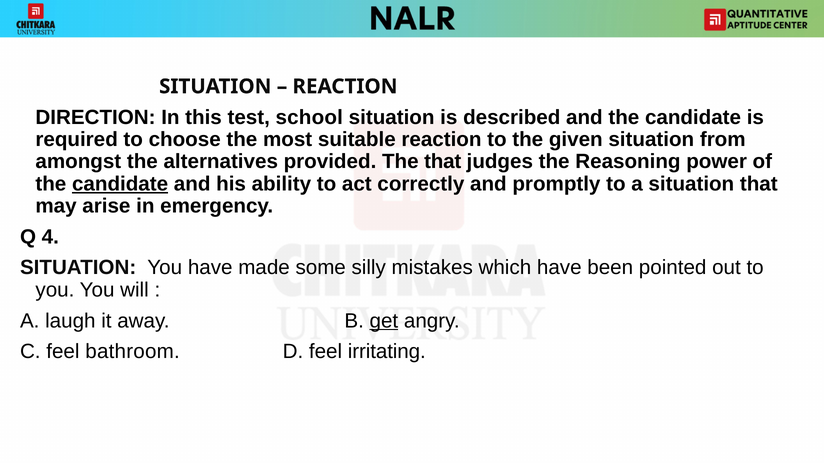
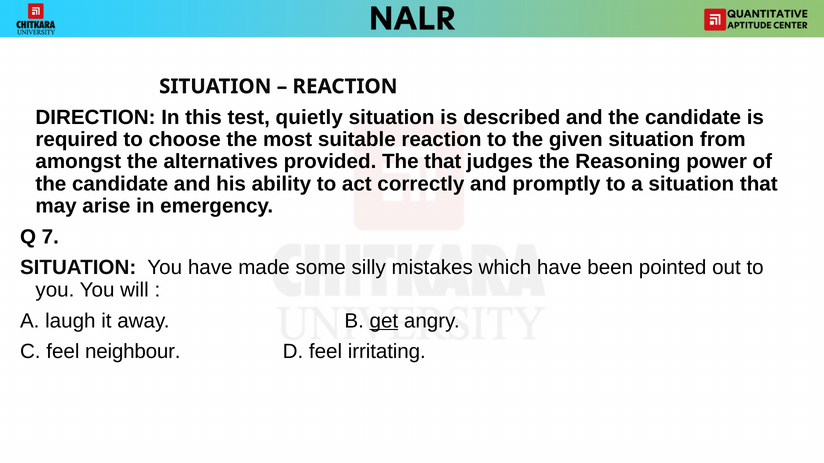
school: school -> quietly
candidate at (120, 184) underline: present -> none
4: 4 -> 7
bathroom: bathroom -> neighbour
